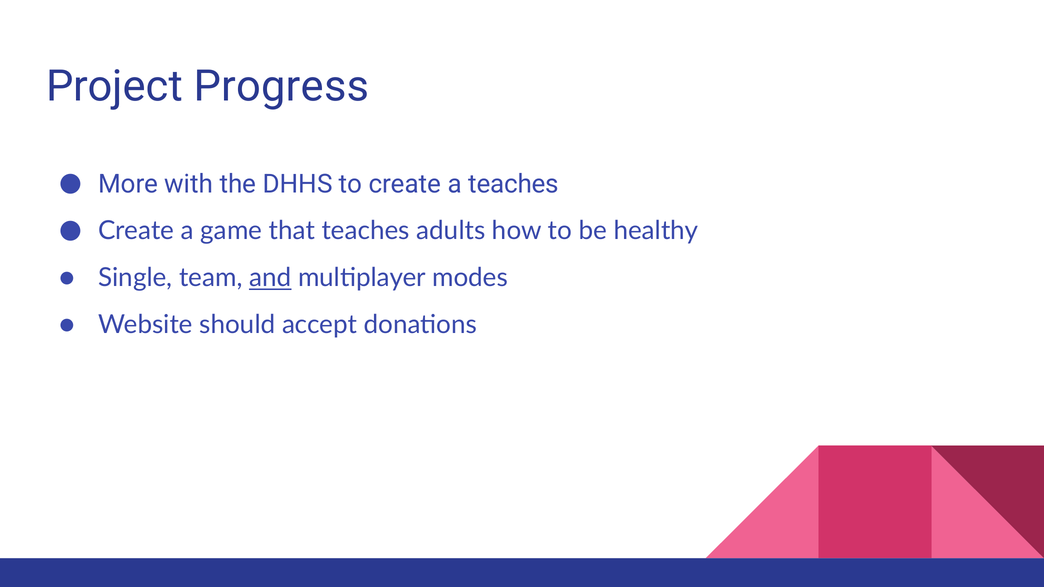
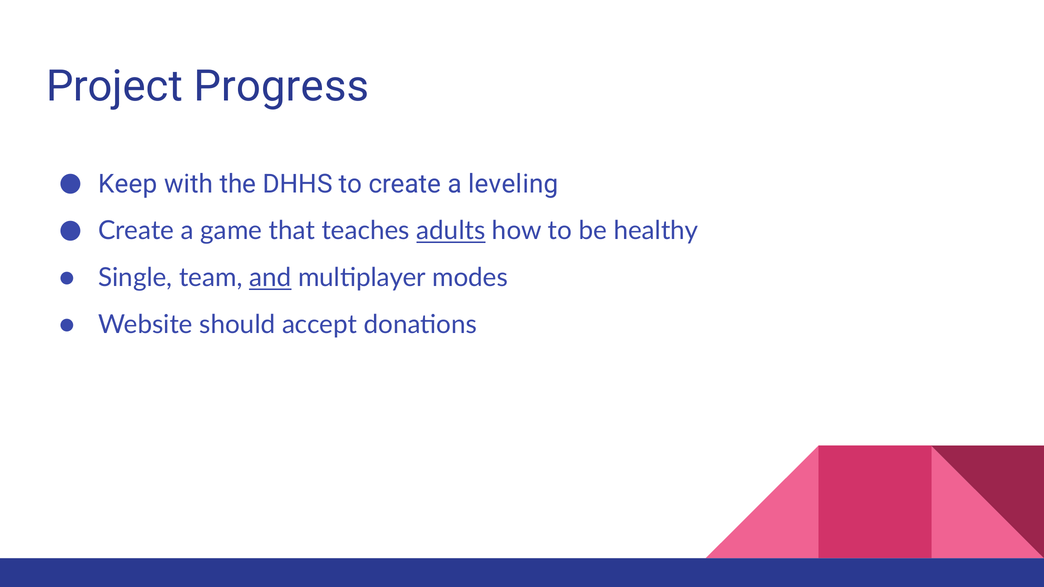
More: More -> Keep
a teaches: teaches -> leveling
adults underline: none -> present
